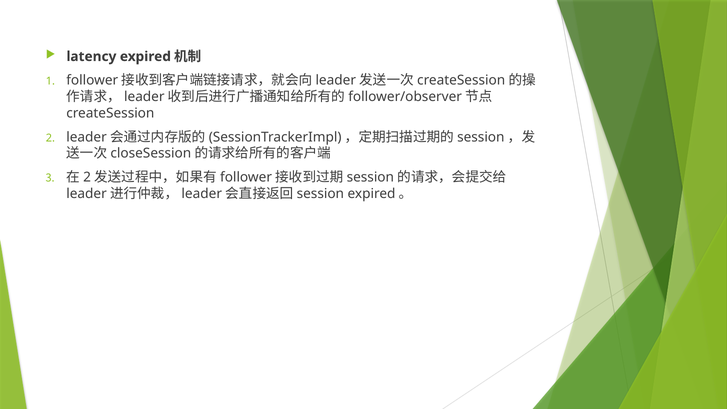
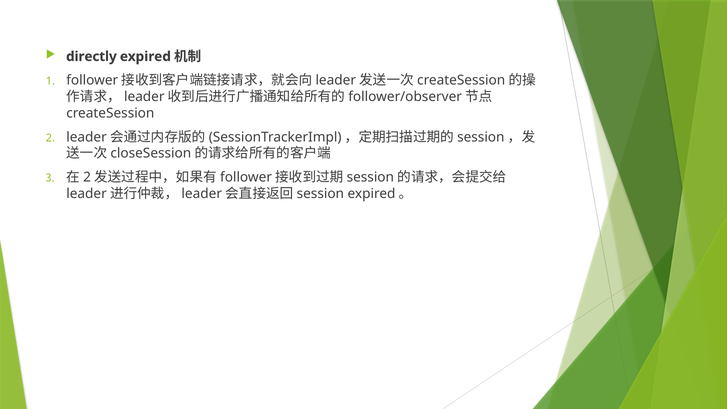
latency: latency -> directly
